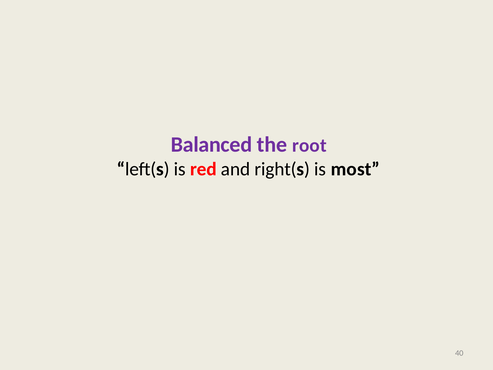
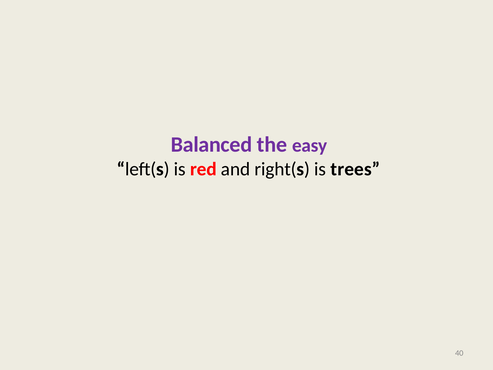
root: root -> easy
most: most -> trees
